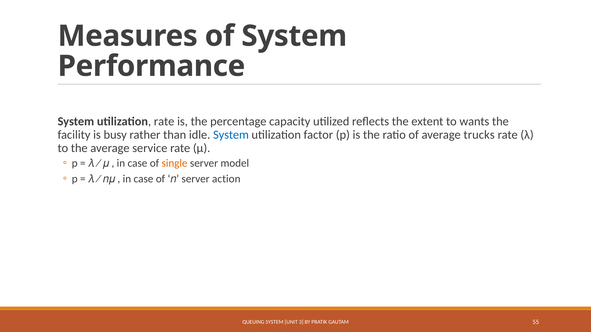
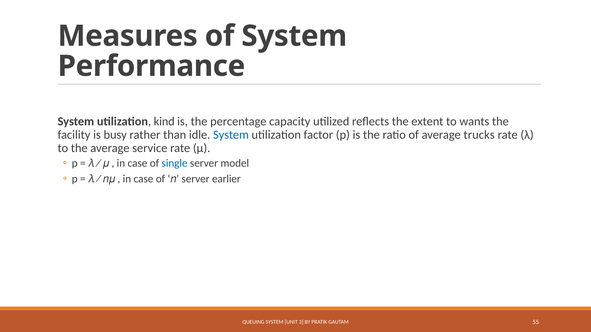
utilization rate: rate -> kind
single colour: orange -> blue
action: action -> earlier
